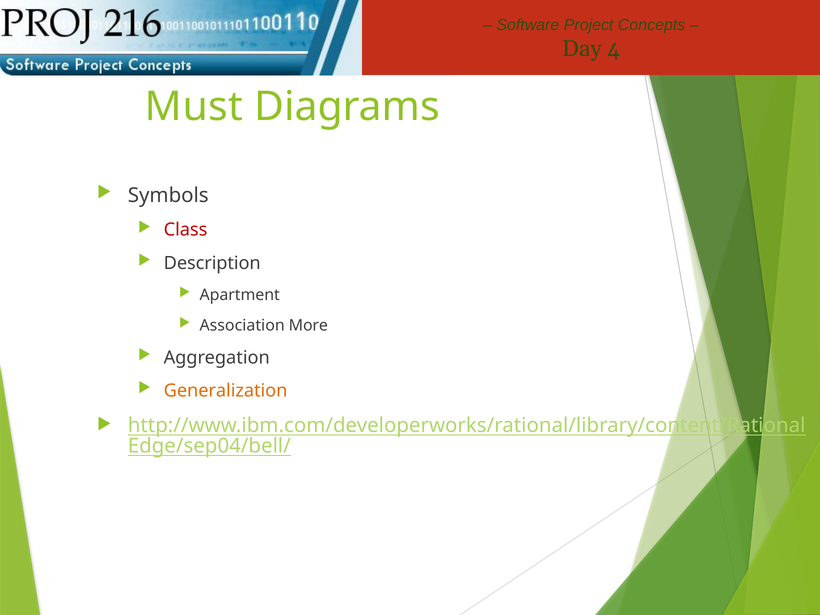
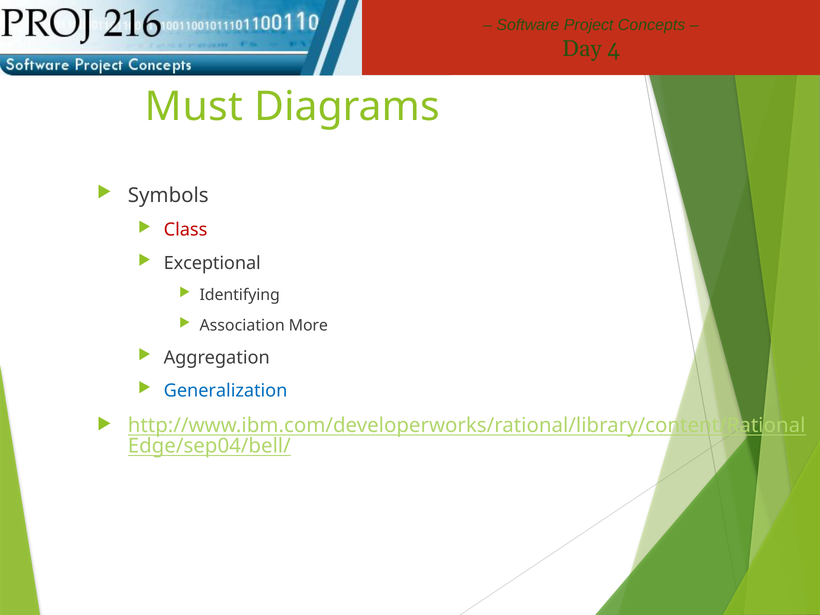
Description: Description -> Exceptional
Apartment: Apartment -> Identifying
Generalization colour: orange -> blue
